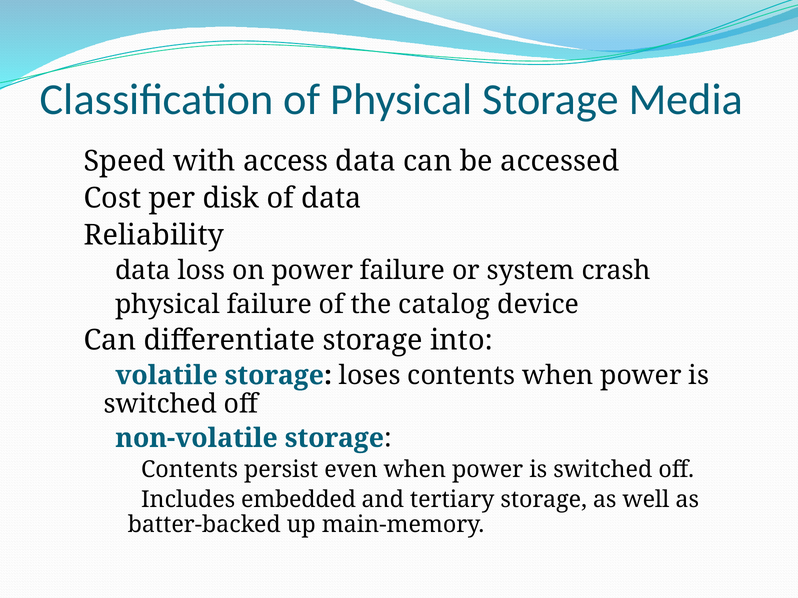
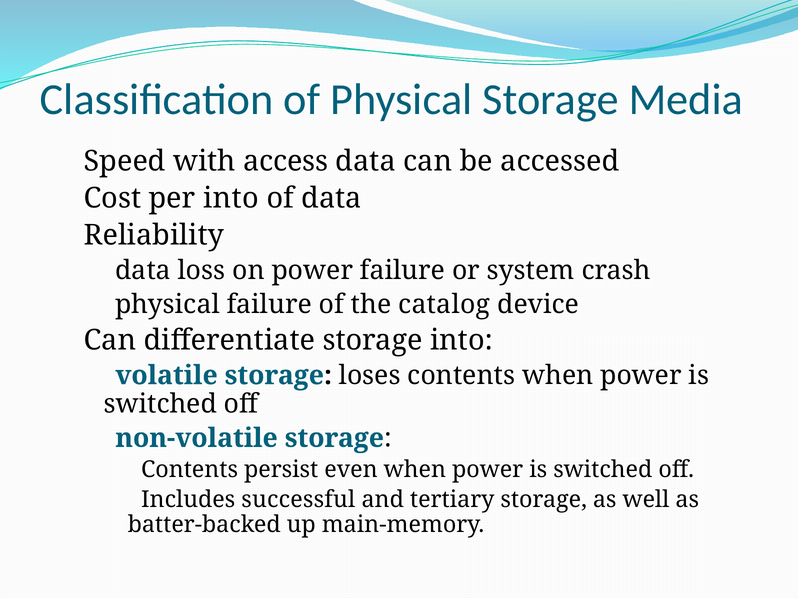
per disk: disk -> into
embedded: embedded -> successful
